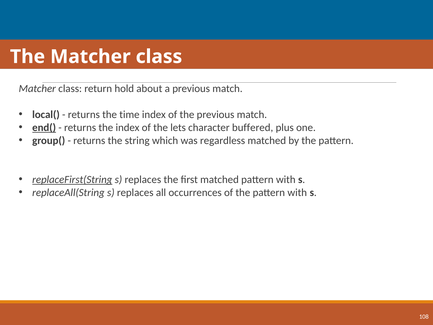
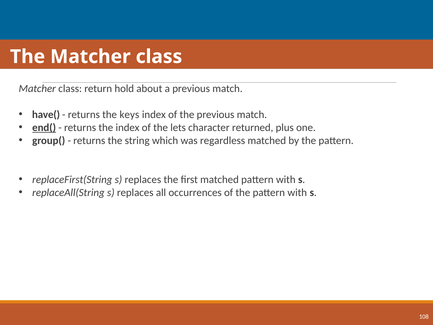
local(: local( -> have(
time: time -> keys
buffered: buffered -> returned
replaceFirst(String underline: present -> none
